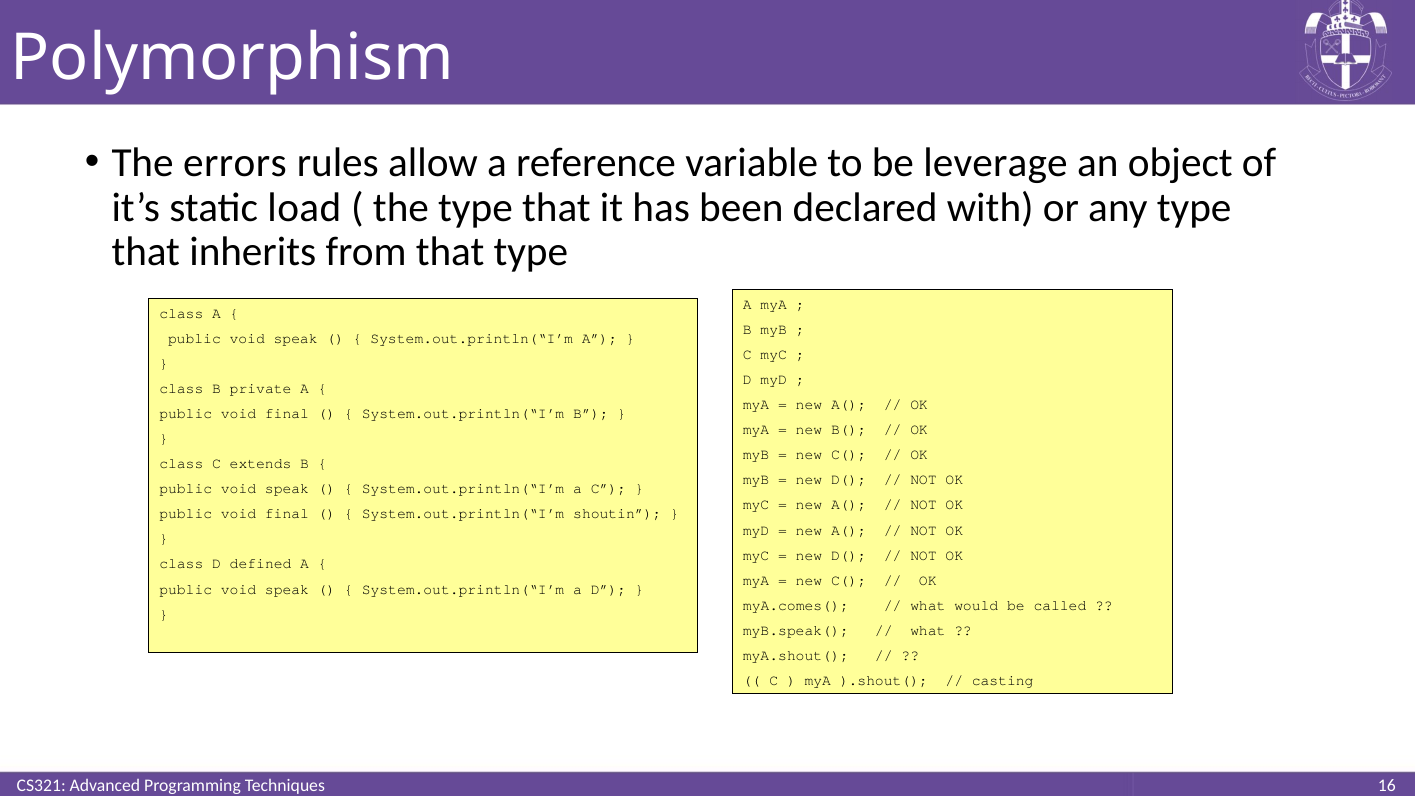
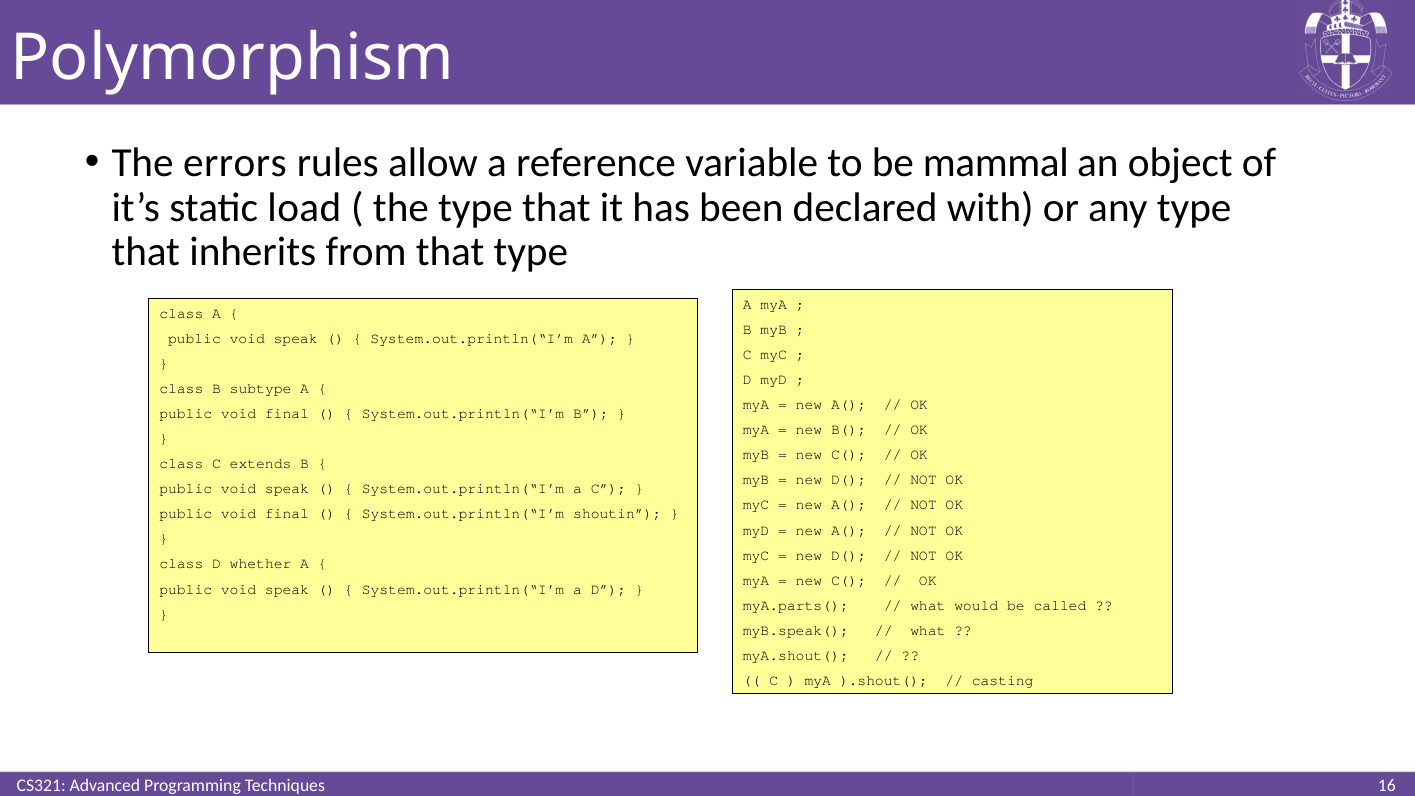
leverage: leverage -> mammal
private: private -> subtype
defined: defined -> whether
myA.comes(: myA.comes( -> myA.parts(
